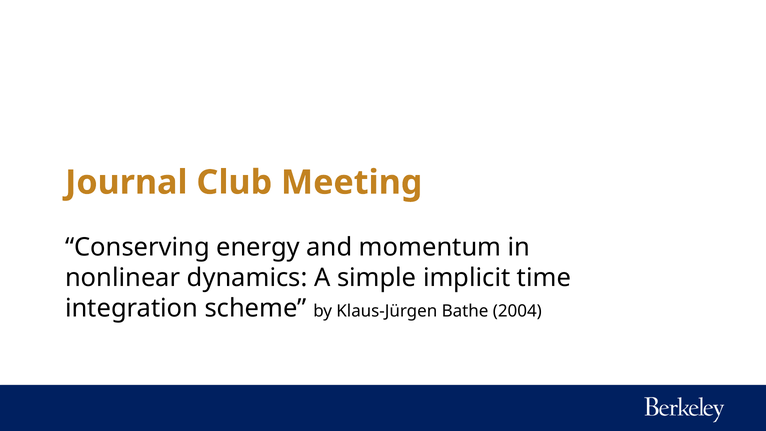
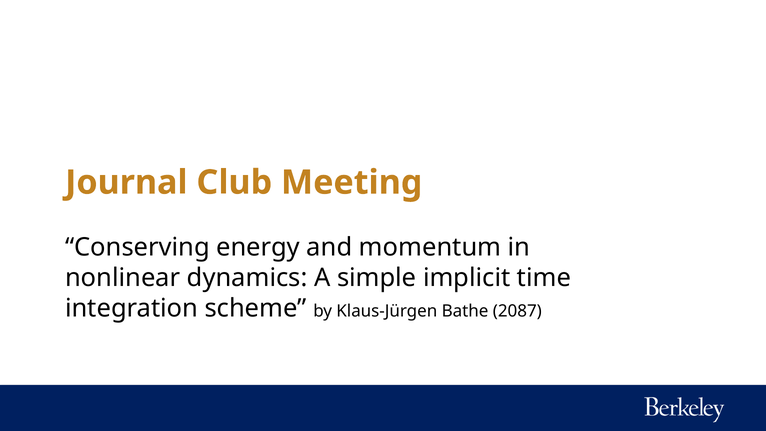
2004: 2004 -> 2087
